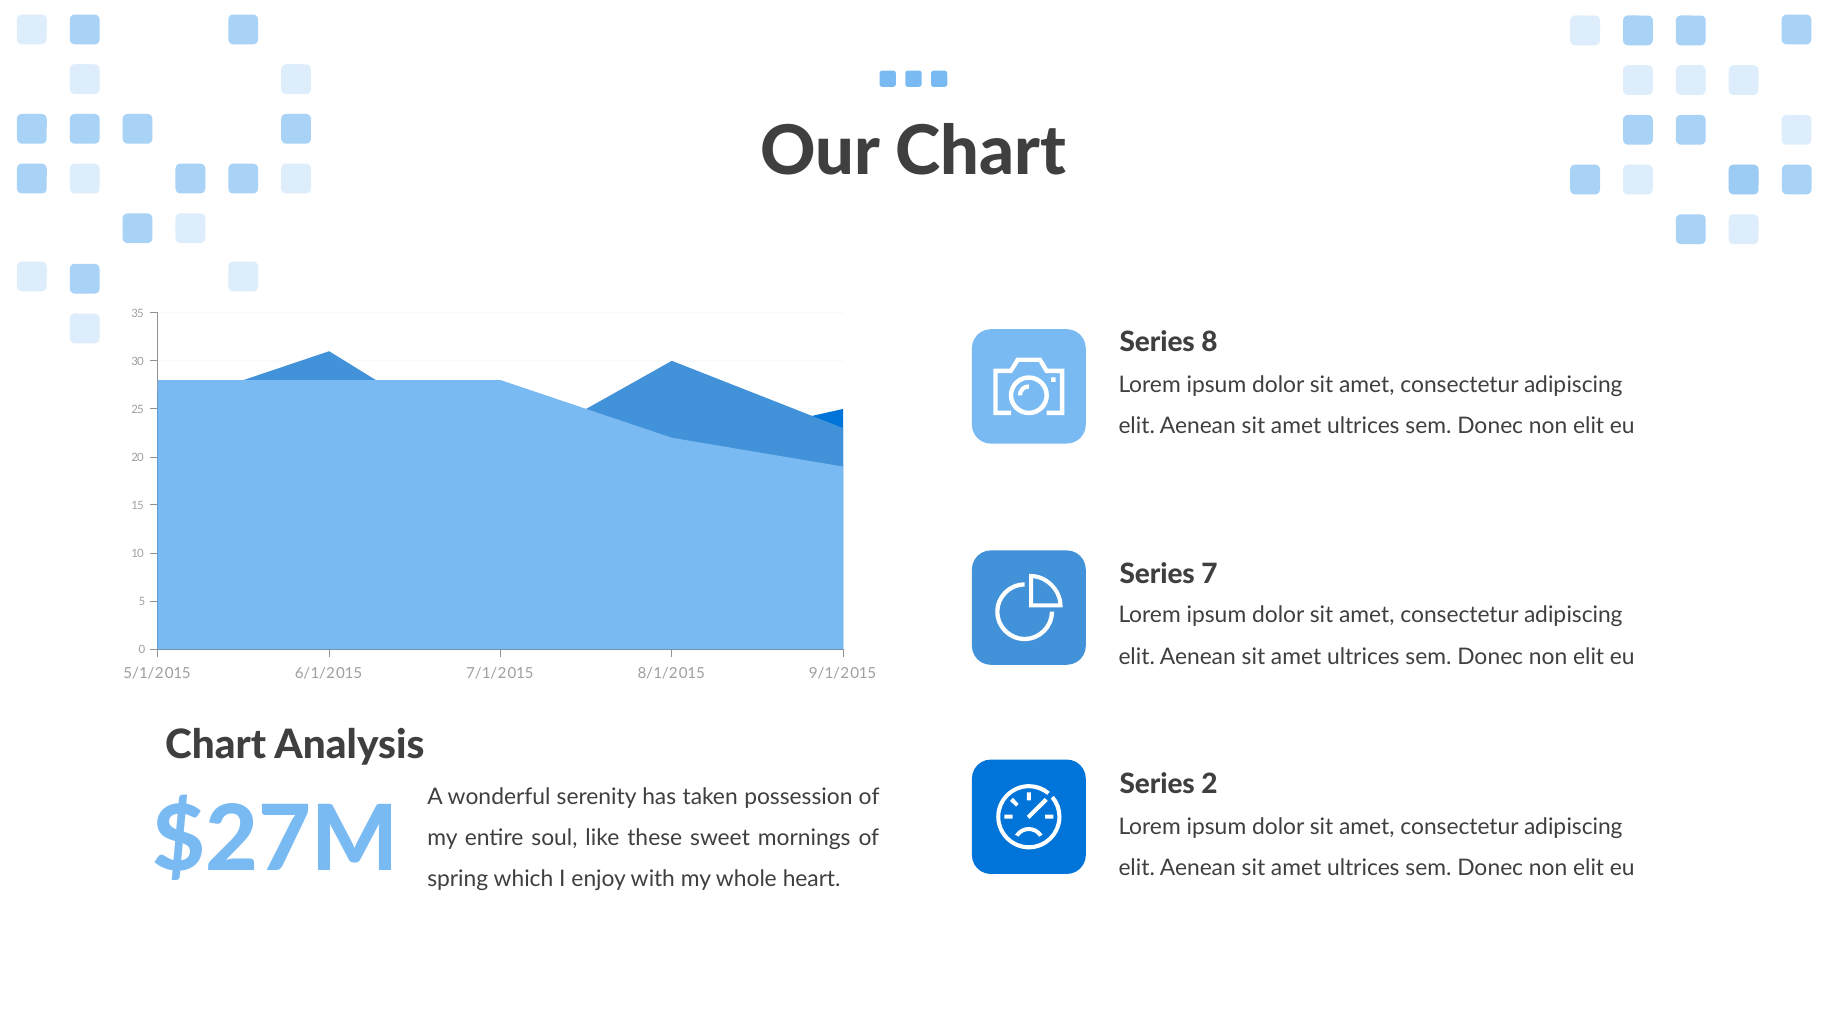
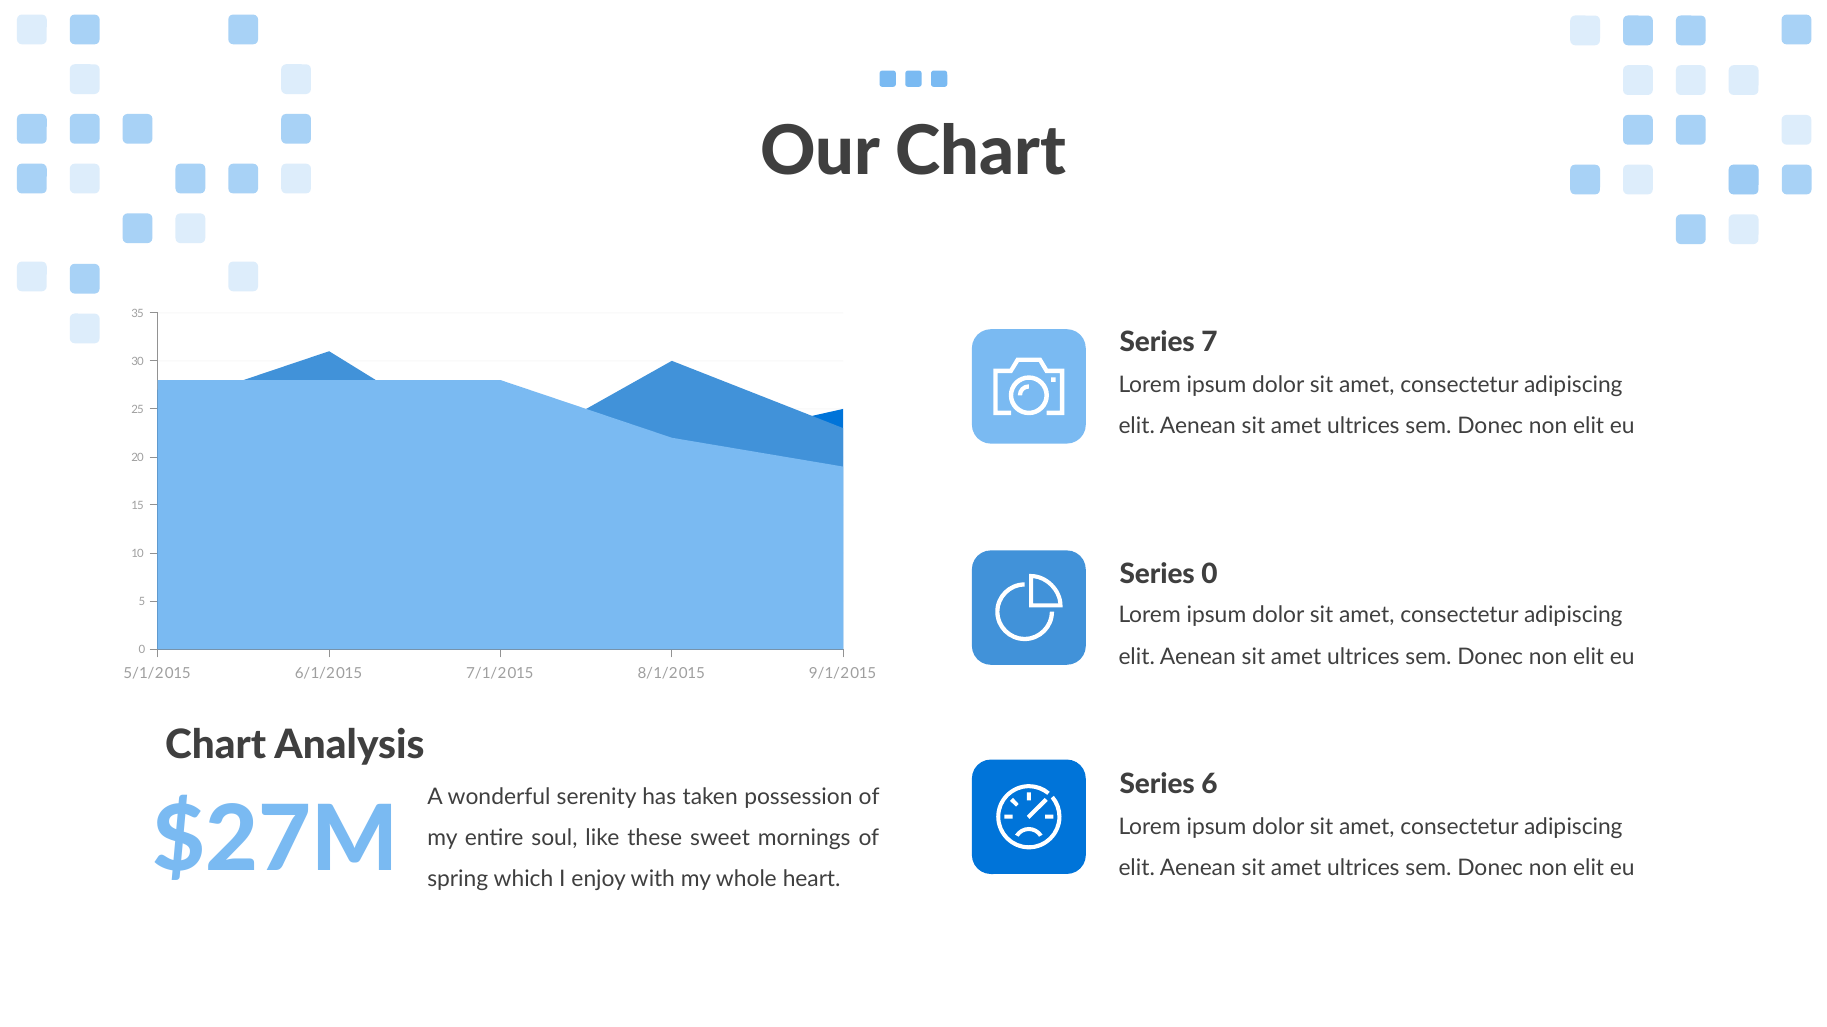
8: 8 -> 7
Series 7: 7 -> 0
2: 2 -> 6
